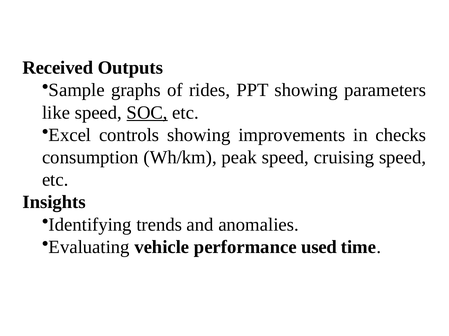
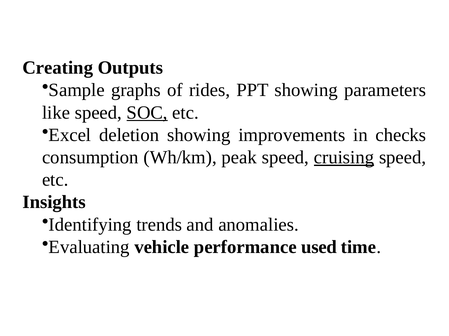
Received: Received -> Creating
controls: controls -> deletion
cruising underline: none -> present
